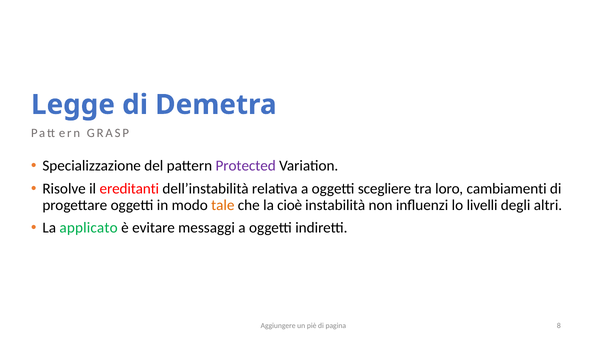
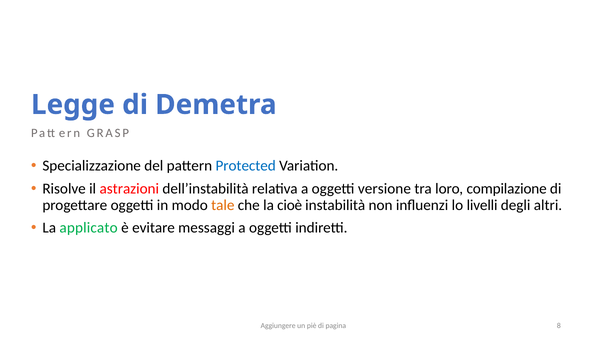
Protected colour: purple -> blue
ereditanti: ereditanti -> astrazioni
scegliere: scegliere -> versione
cambiamenti: cambiamenti -> compilazione
